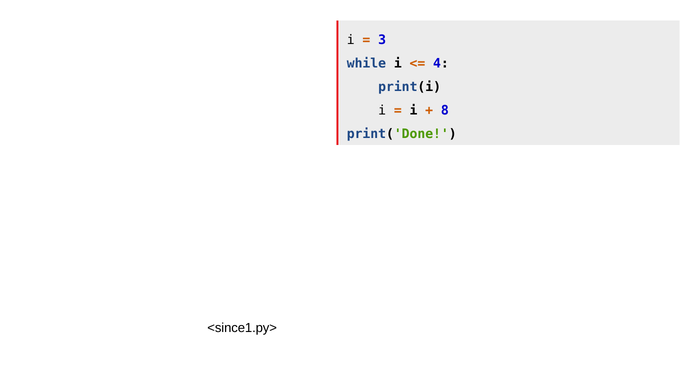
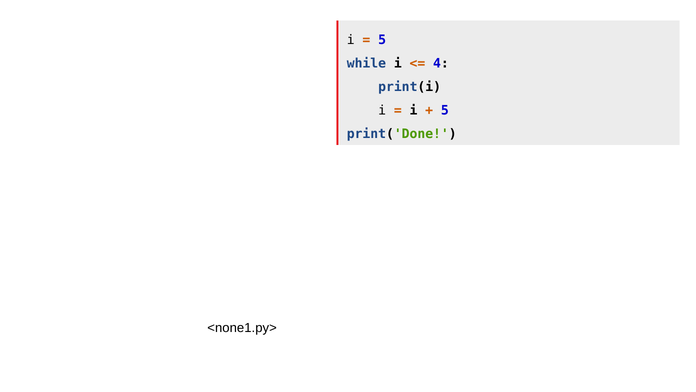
3 at (382, 40): 3 -> 5
8 at (445, 110): 8 -> 5
<since1.py>: <since1.py> -> <none1.py>
